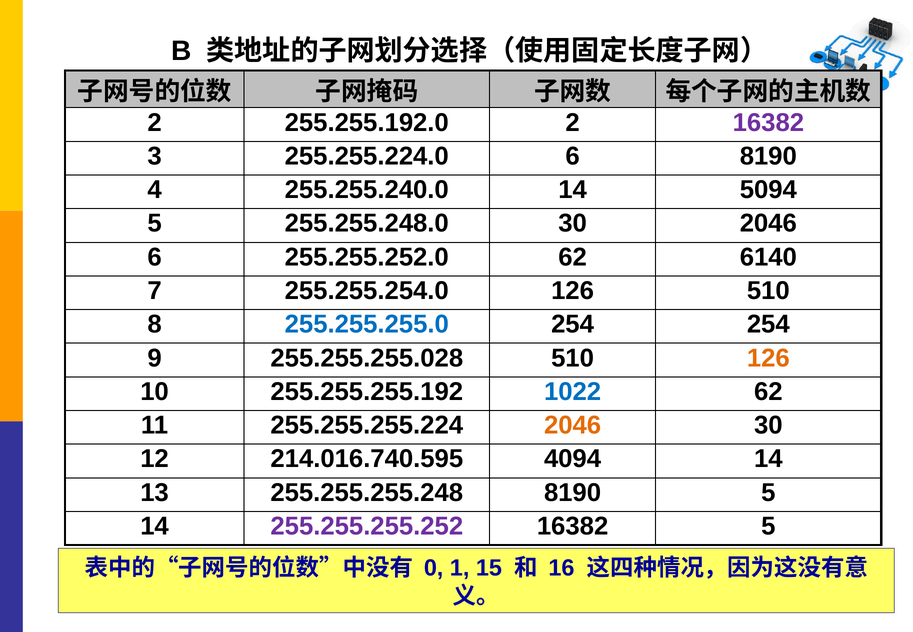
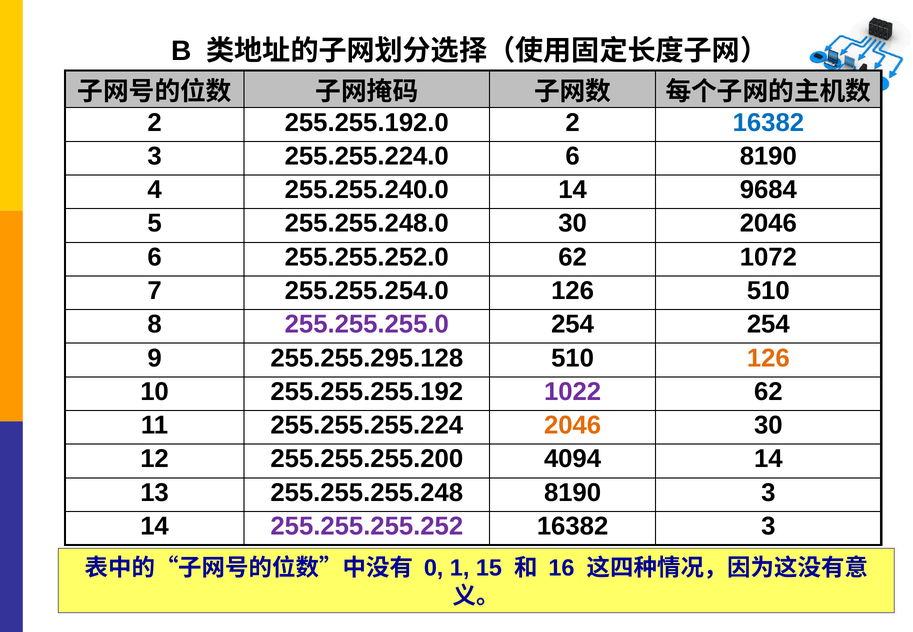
16382 at (768, 123) colour: purple -> blue
5094: 5094 -> 9684
6140: 6140 -> 1072
255.255.255.0 colour: blue -> purple
255.255.255.028: 255.255.255.028 -> 255.255.295.128
1022 colour: blue -> purple
214.016.740.595: 214.016.740.595 -> 255.255.255.200
8190 5: 5 -> 3
5 at (768, 526): 5 -> 3
